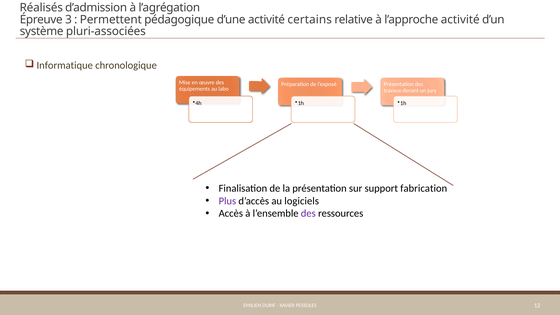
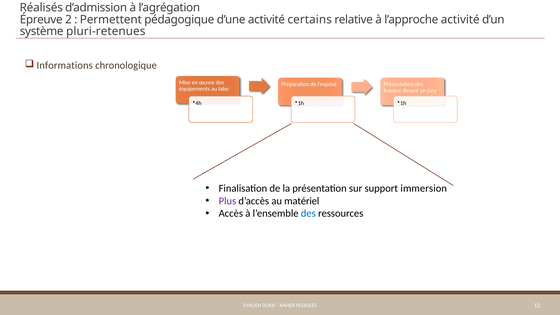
3: 3 -> 2
pluri-associées: pluri-associées -> pluri-retenues
Informatique: Informatique -> Informations
fabrication: fabrication -> immersion
logiciels: logiciels -> matériel
des at (308, 214) colour: purple -> blue
